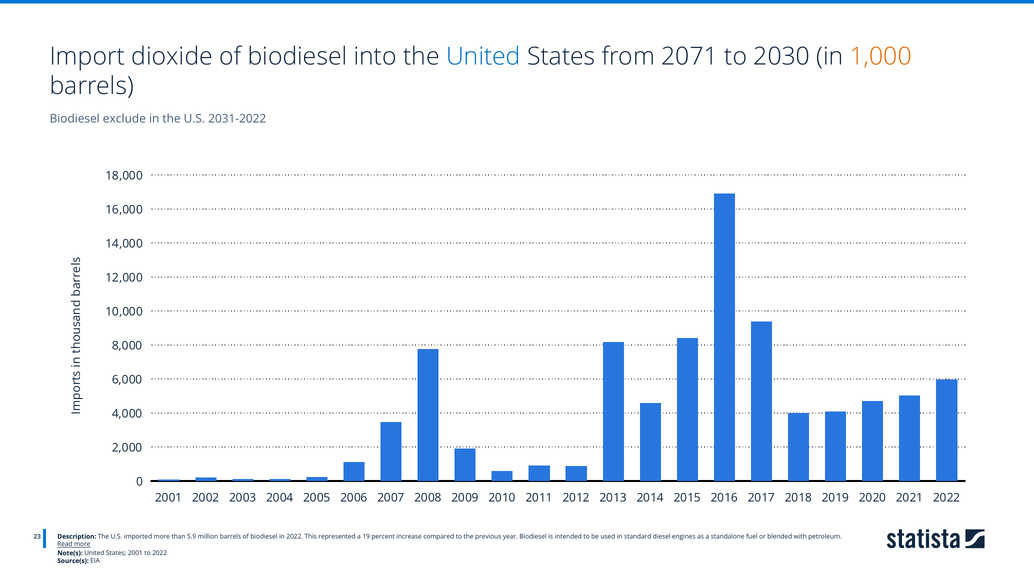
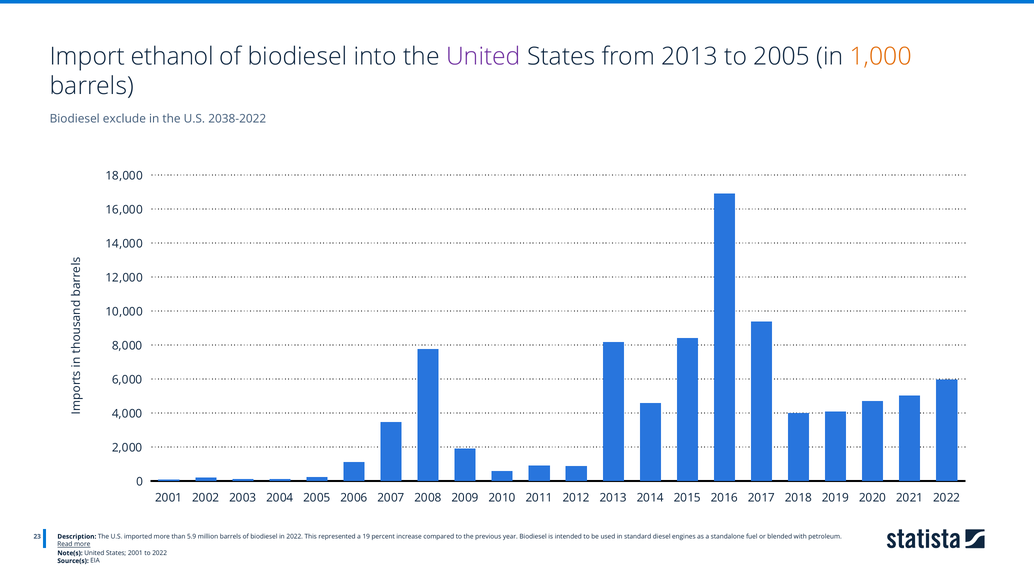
dioxide: dioxide -> ethanol
United at (483, 57) colour: blue -> purple
from 2071: 2071 -> 2013
to 2030: 2030 -> 2005
2031-2022: 2031-2022 -> 2038-2022
